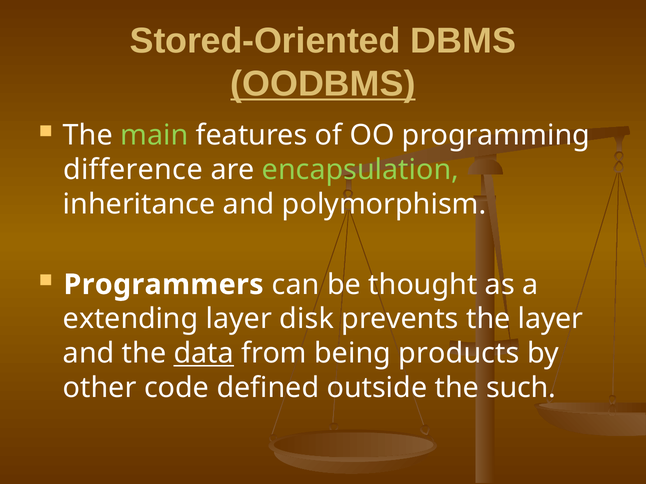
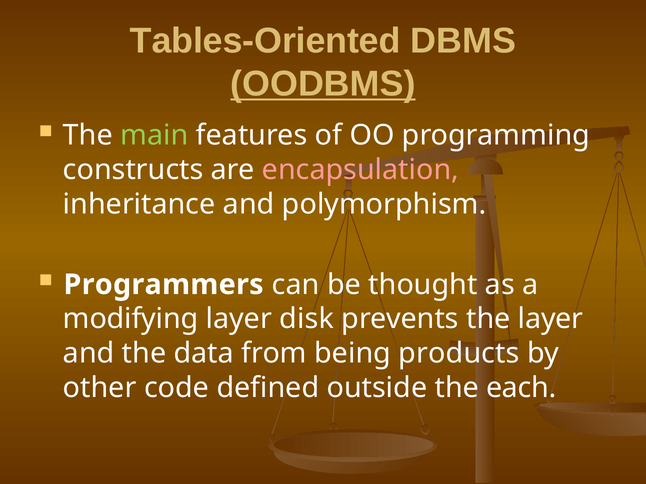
Stored-Oriented: Stored-Oriented -> Tables-Oriented
difference: difference -> constructs
encapsulation colour: light green -> pink
extending: extending -> modifying
data underline: present -> none
such: such -> each
